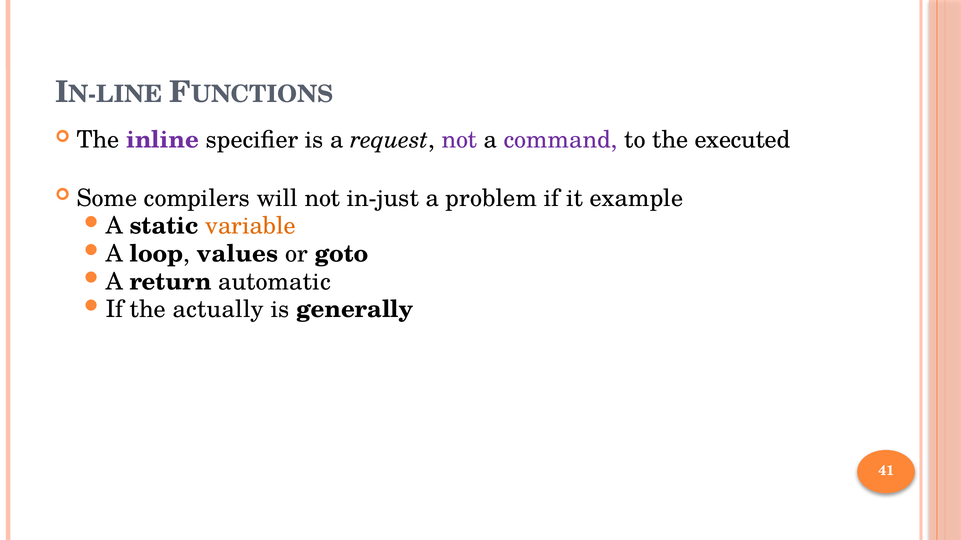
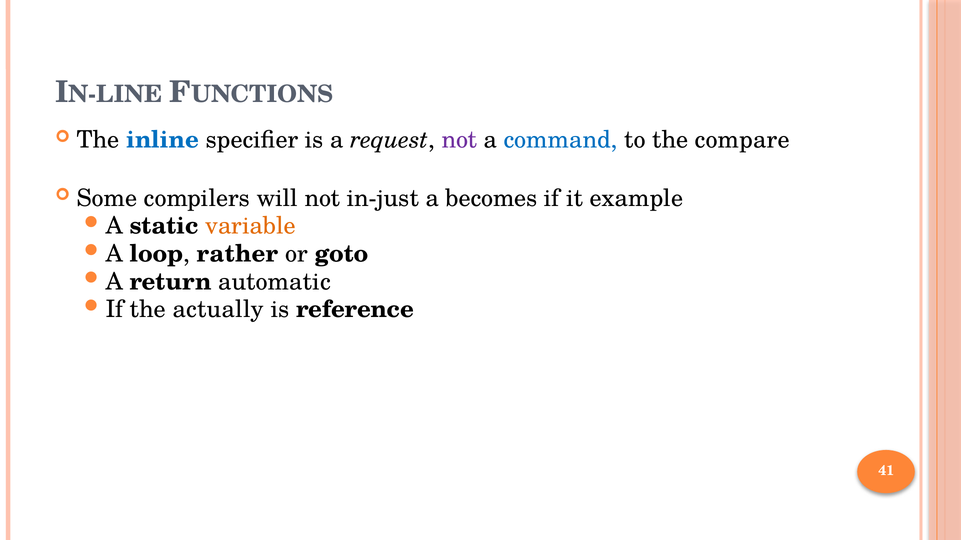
inline colour: purple -> blue
command colour: purple -> blue
executed: executed -> compare
problem: problem -> becomes
values: values -> rather
generally: generally -> reference
